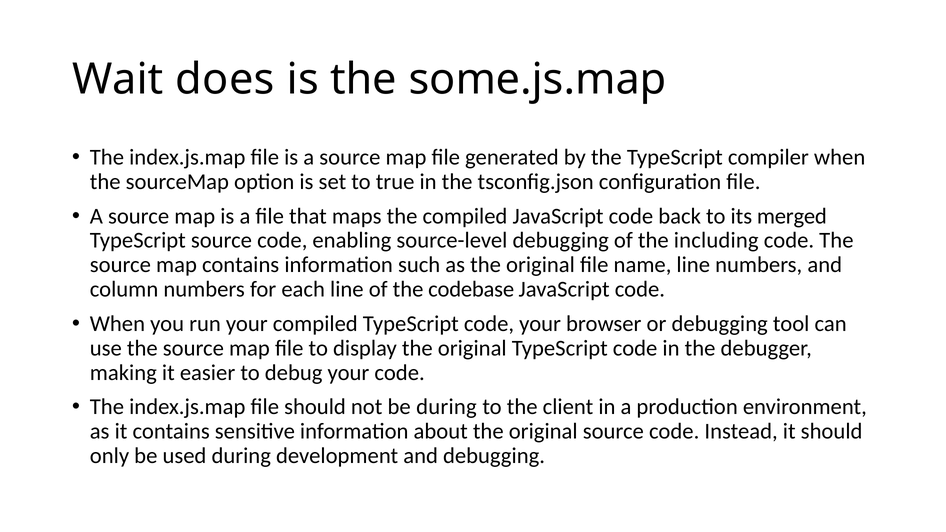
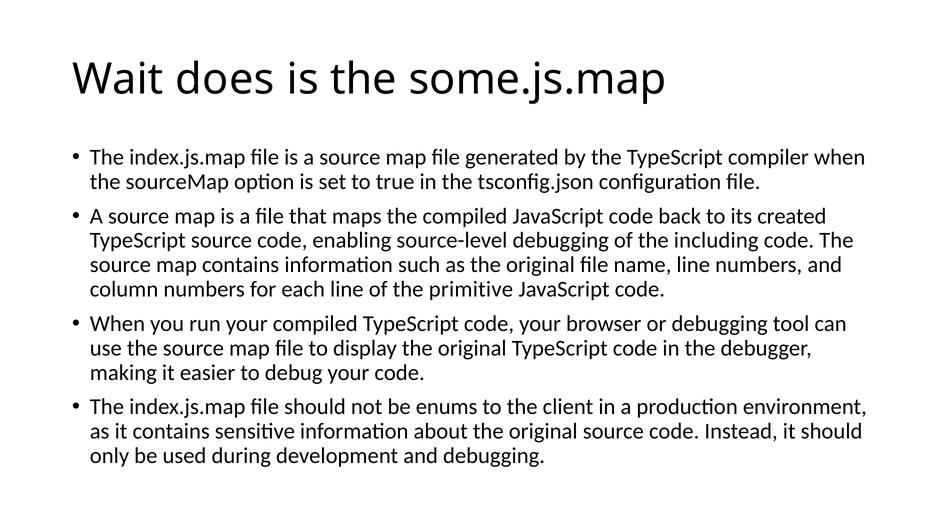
merged: merged -> created
codebase: codebase -> primitive
be during: during -> enums
